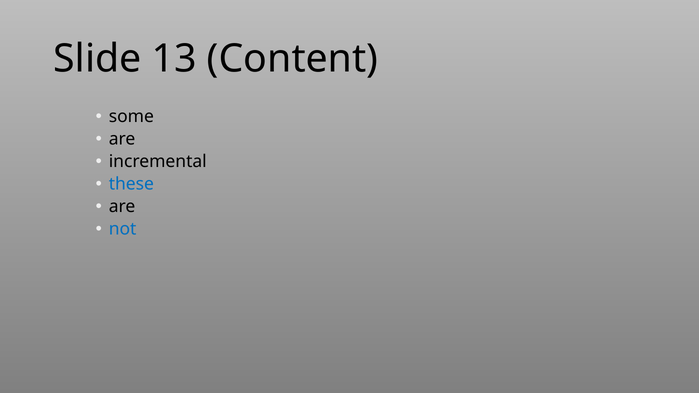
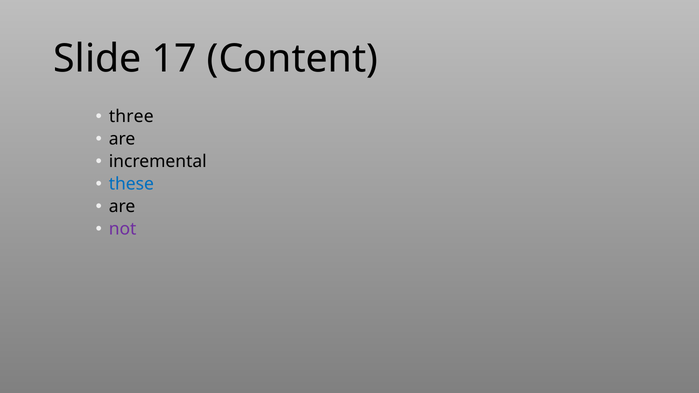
13: 13 -> 17
some: some -> three
not colour: blue -> purple
